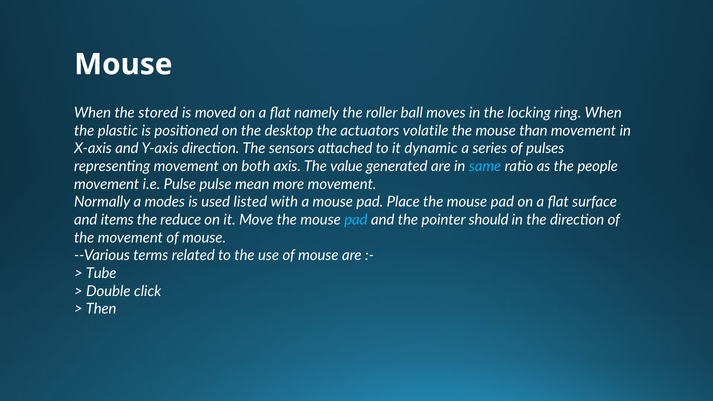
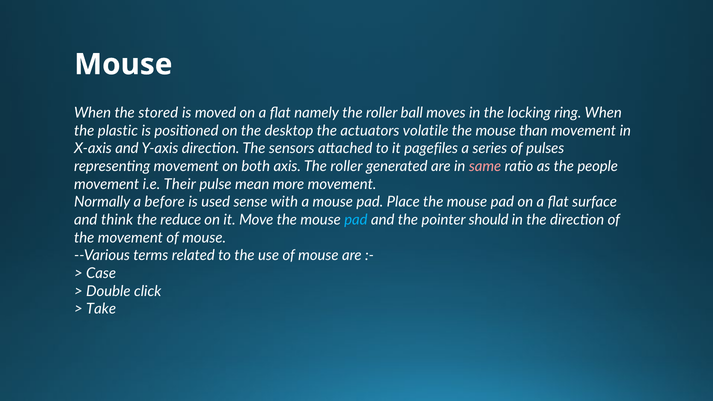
dynamic: dynamic -> pagefiles
axis The value: value -> roller
same colour: light blue -> pink
i.e Pulse: Pulse -> Their
modes: modes -> before
listed: listed -> sense
items: items -> think
Tube: Tube -> Case
Then: Then -> Take
